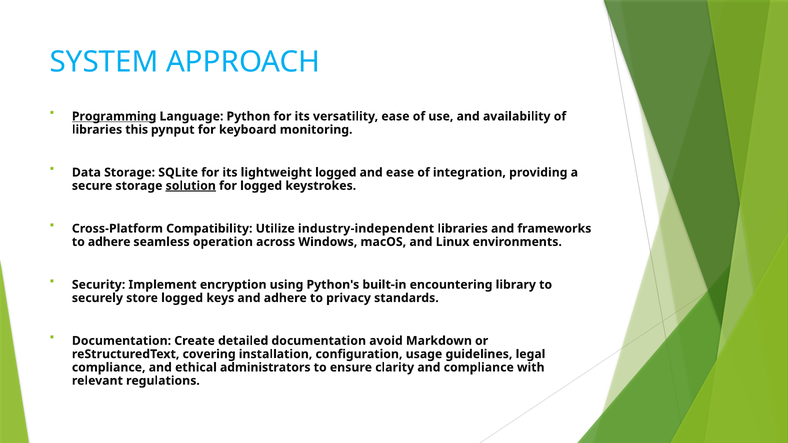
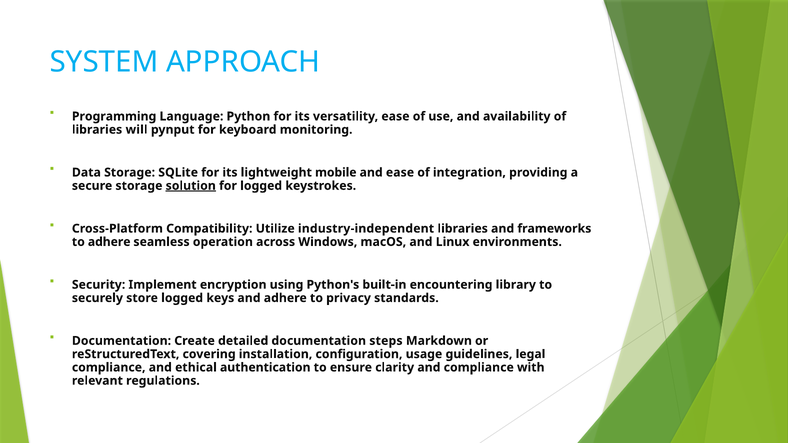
Programming underline: present -> none
this: this -> will
lightweight logged: logged -> mobile
avoid: avoid -> steps
administrators: administrators -> authentication
